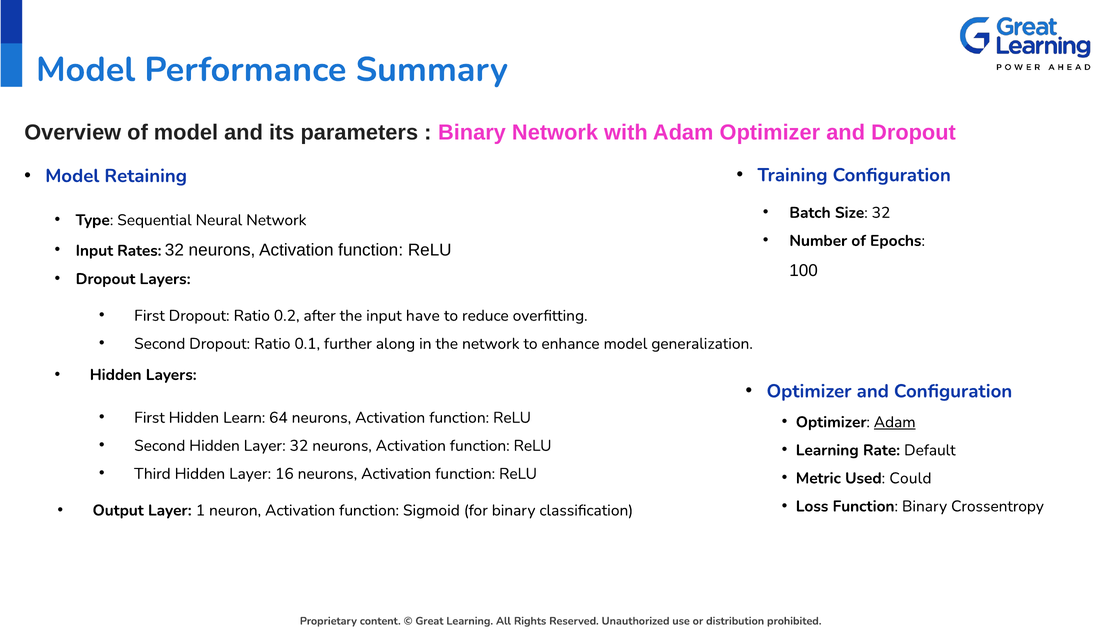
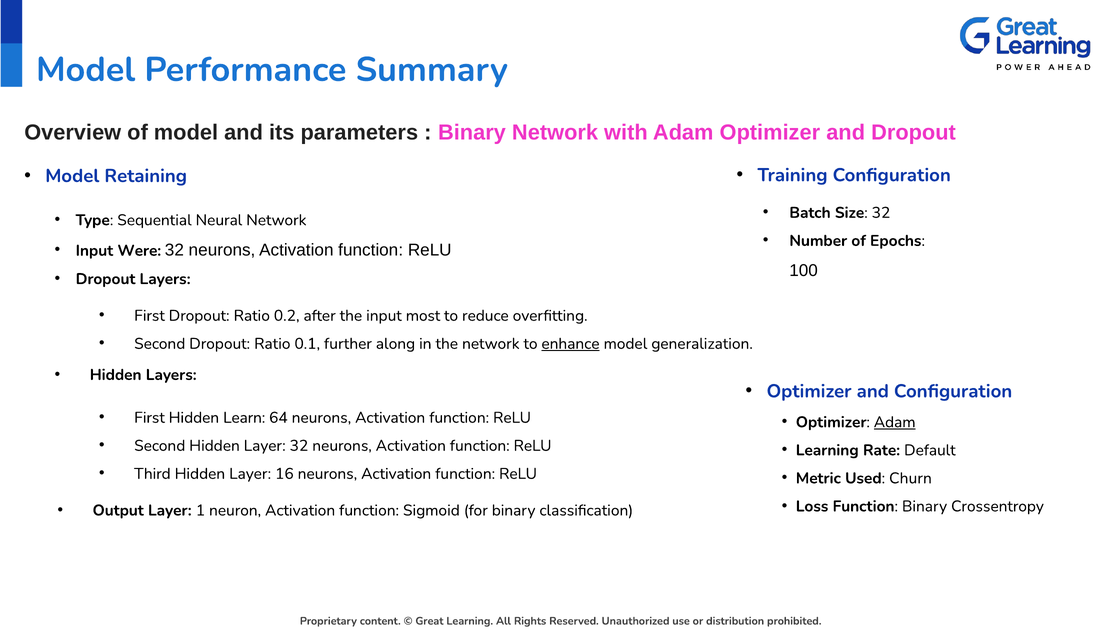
Rates: Rates -> Were
have: have -> most
enhance underline: none -> present
Could: Could -> Churn
